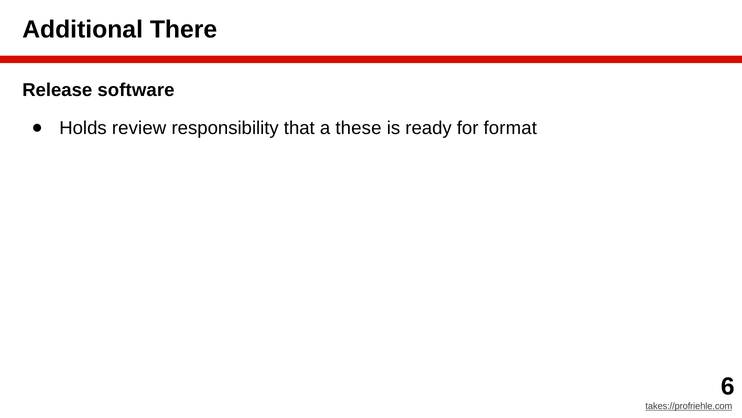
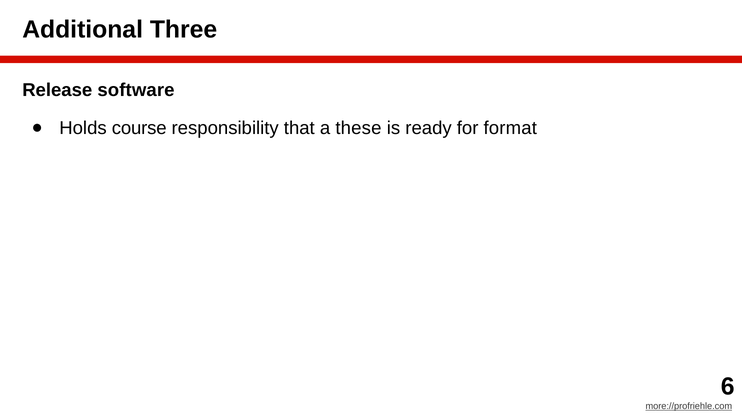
There: There -> Three
review: review -> course
takes://profriehle.com: takes://profriehle.com -> more://profriehle.com
